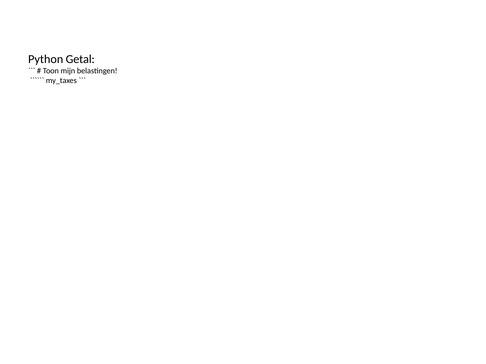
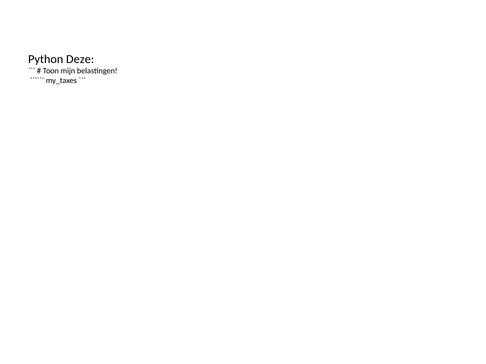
Getal: Getal -> Deze
